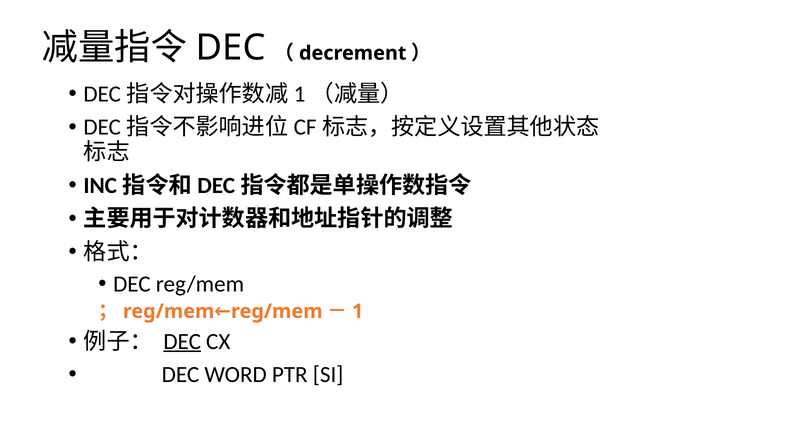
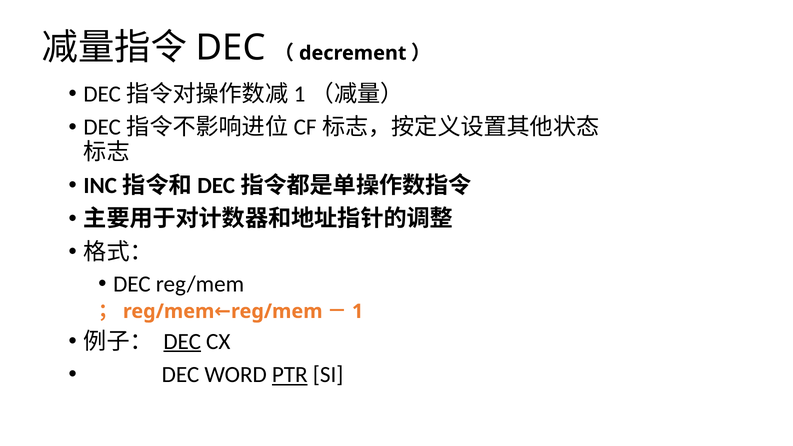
PTR underline: none -> present
